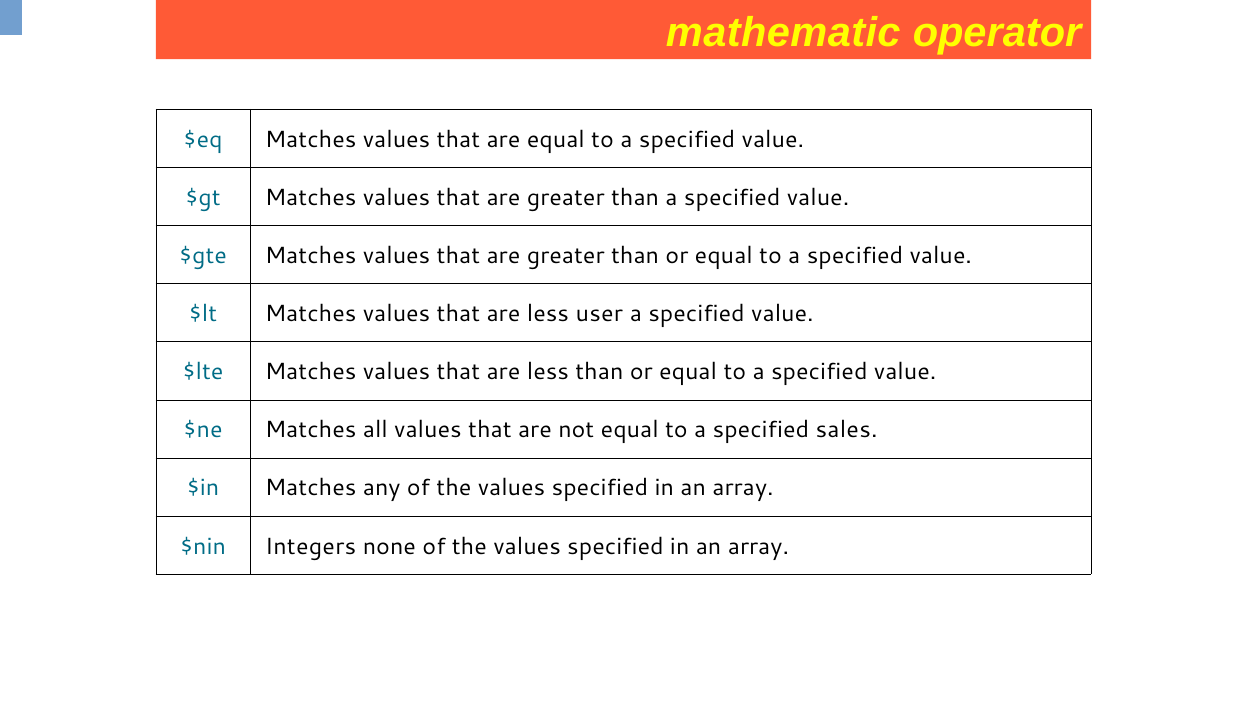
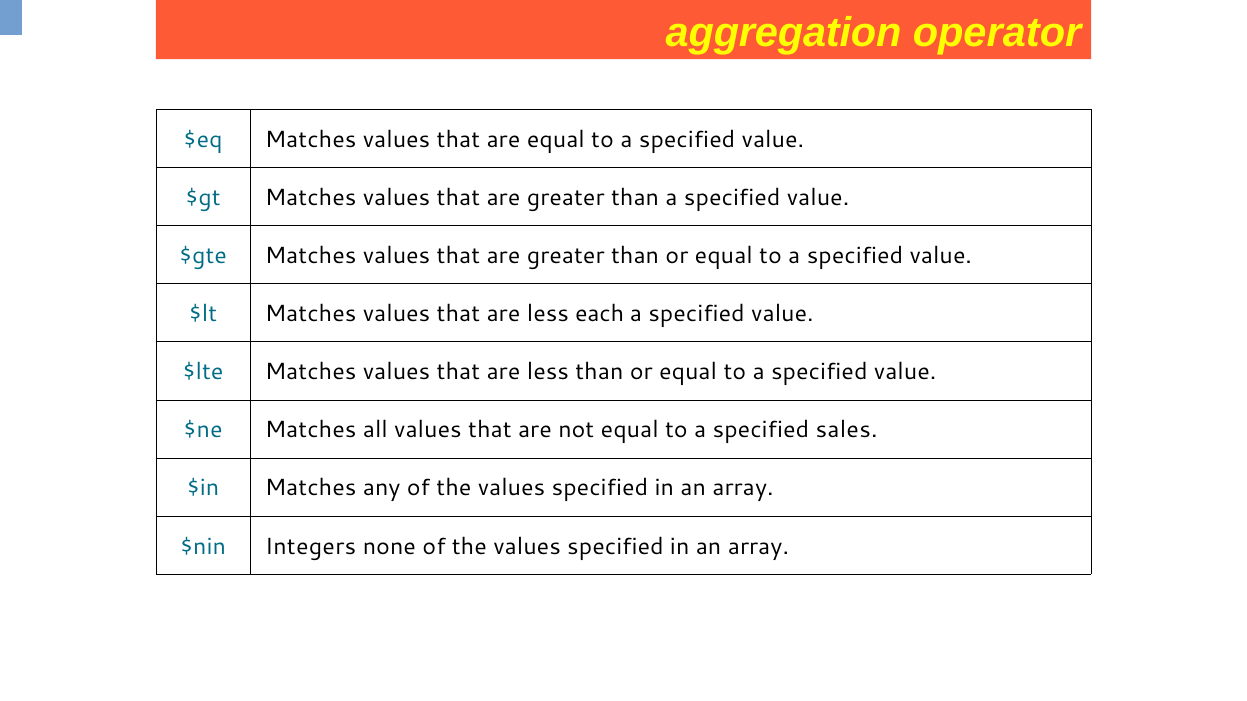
mathematic: mathematic -> aggregation
user: user -> each
